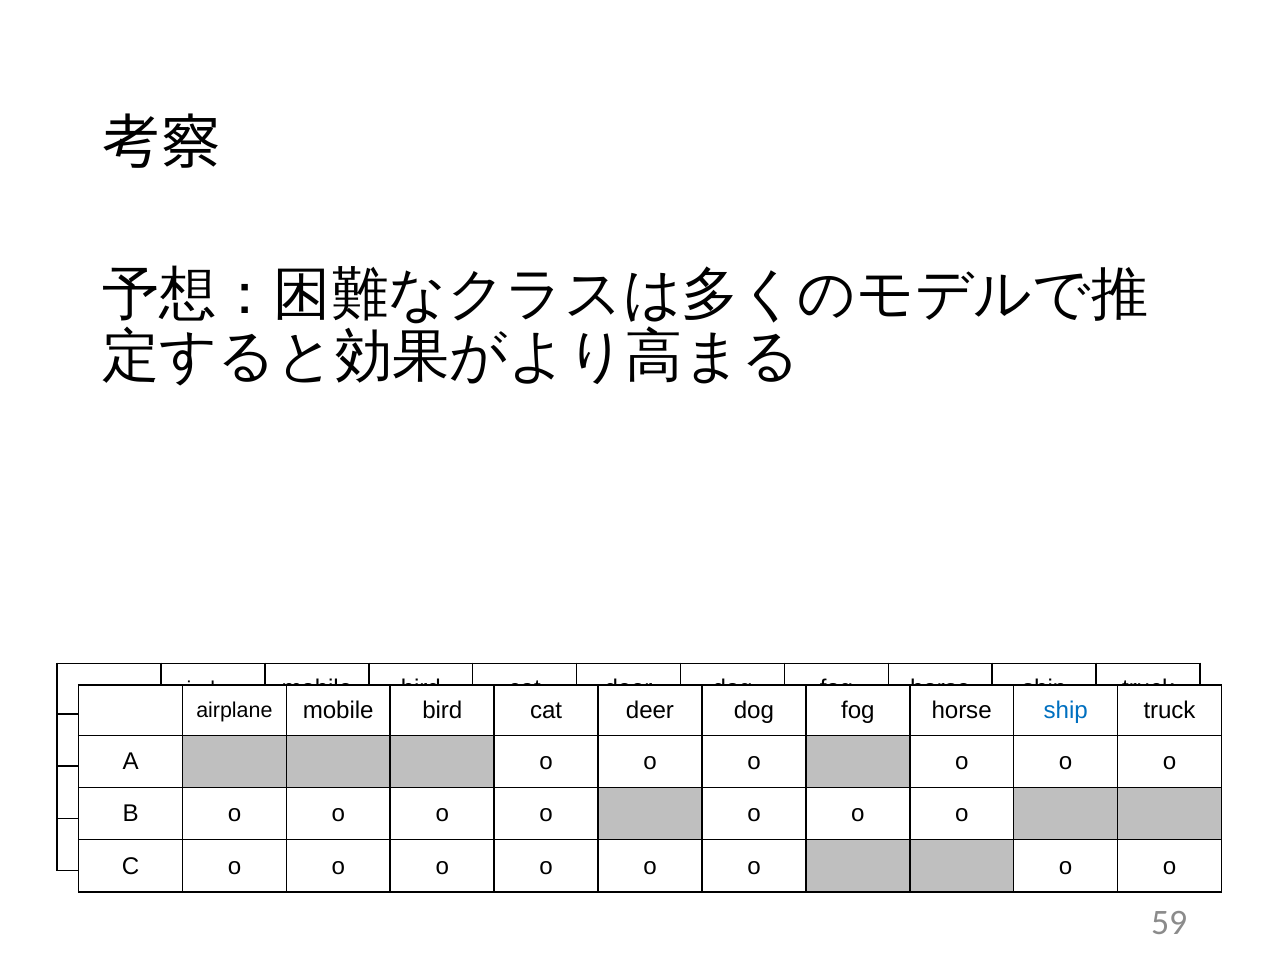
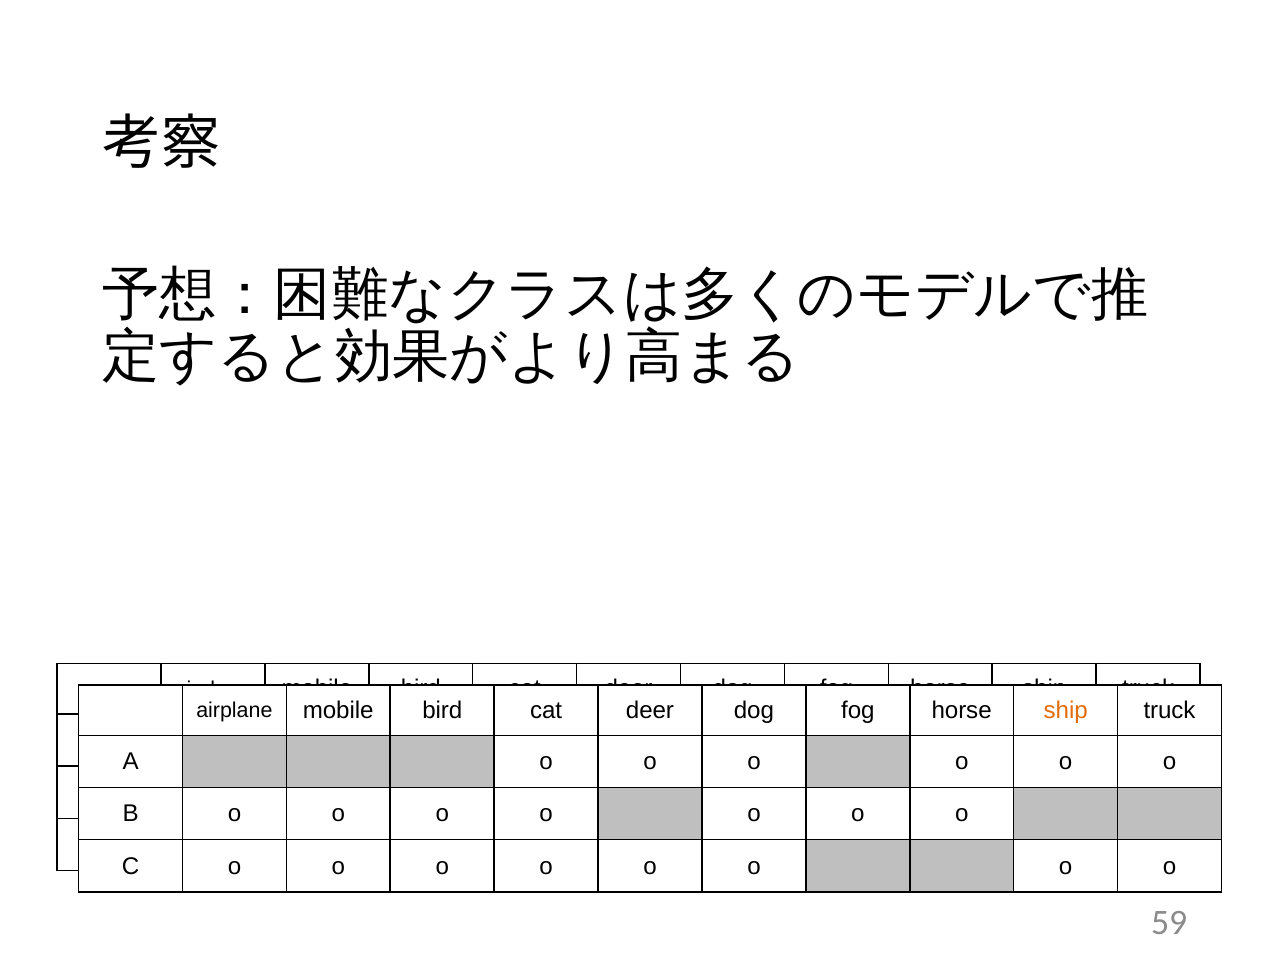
ship at (1066, 710) colour: blue -> orange
